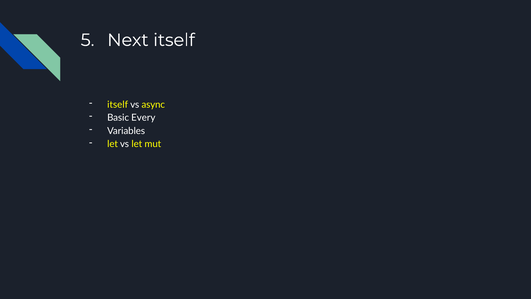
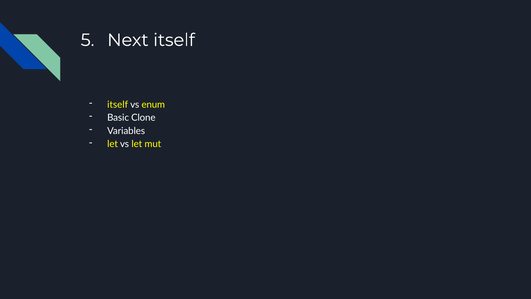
async: async -> enum
Every: Every -> Clone
